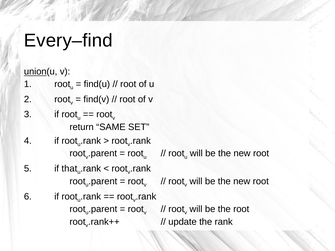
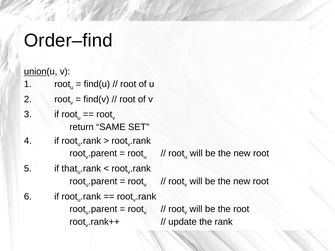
Every–find: Every–find -> Order–find
